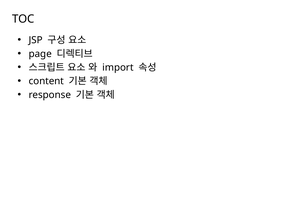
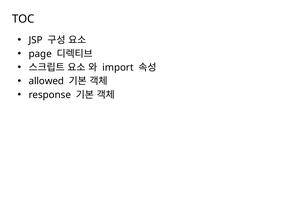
content: content -> allowed
